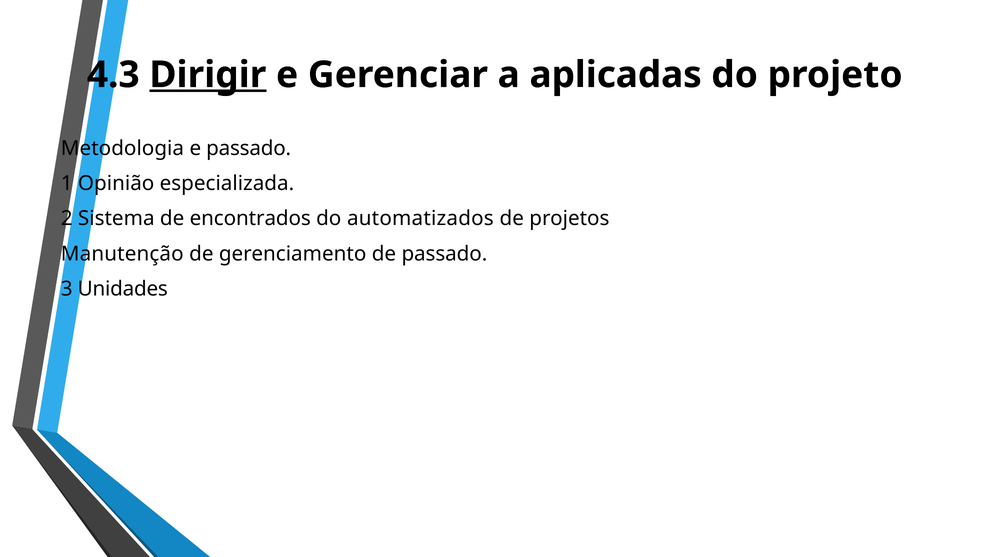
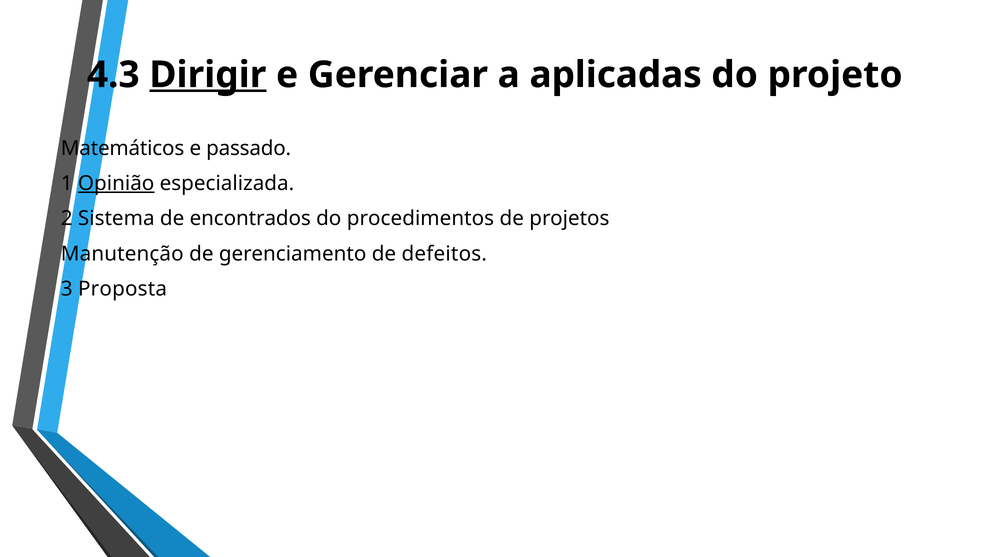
Metodologia: Metodologia -> Matemáticos
Opinião underline: none -> present
automatizados: automatizados -> procedimentos
de passado: passado -> defeitos
Unidades: Unidades -> Proposta
